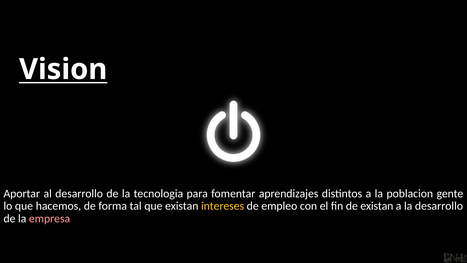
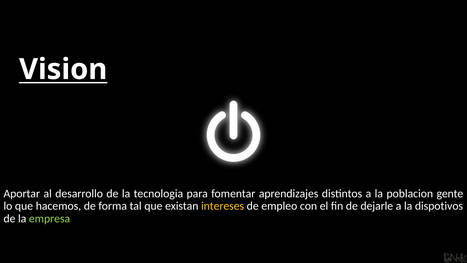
de existan: existan -> dejarle
la desarrollo: desarrollo -> dispotivos
empresa colour: pink -> light green
